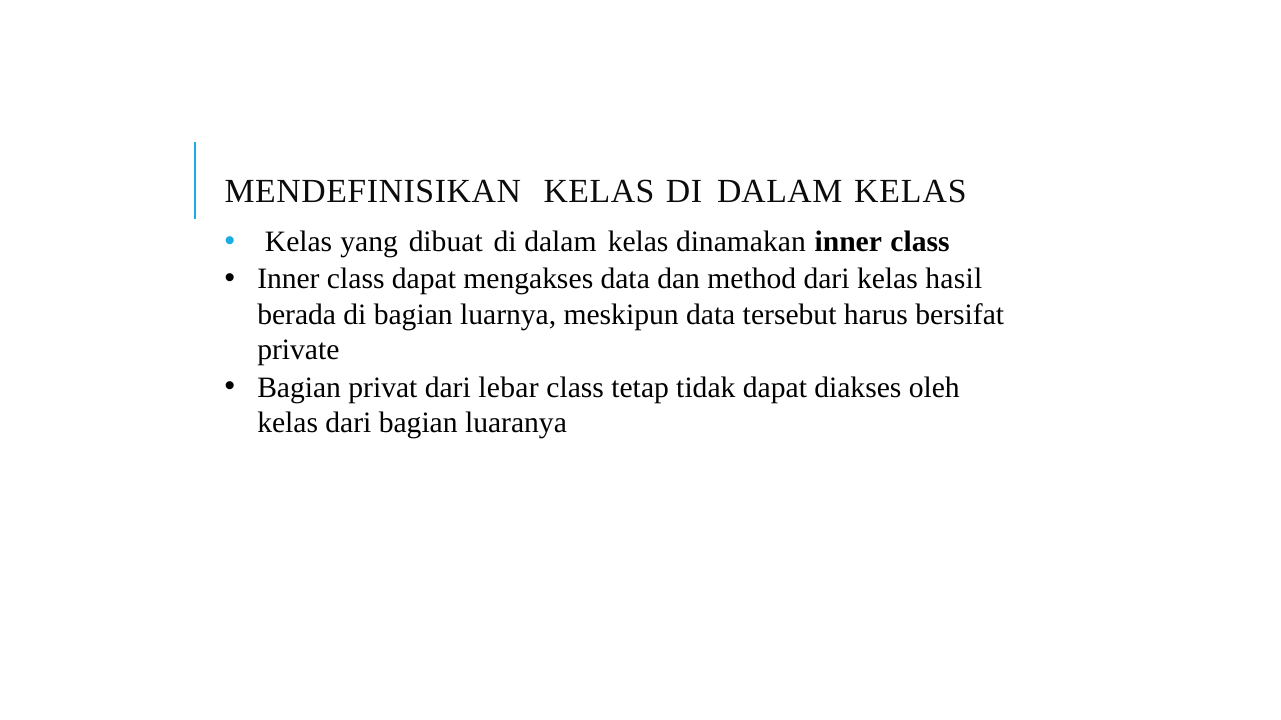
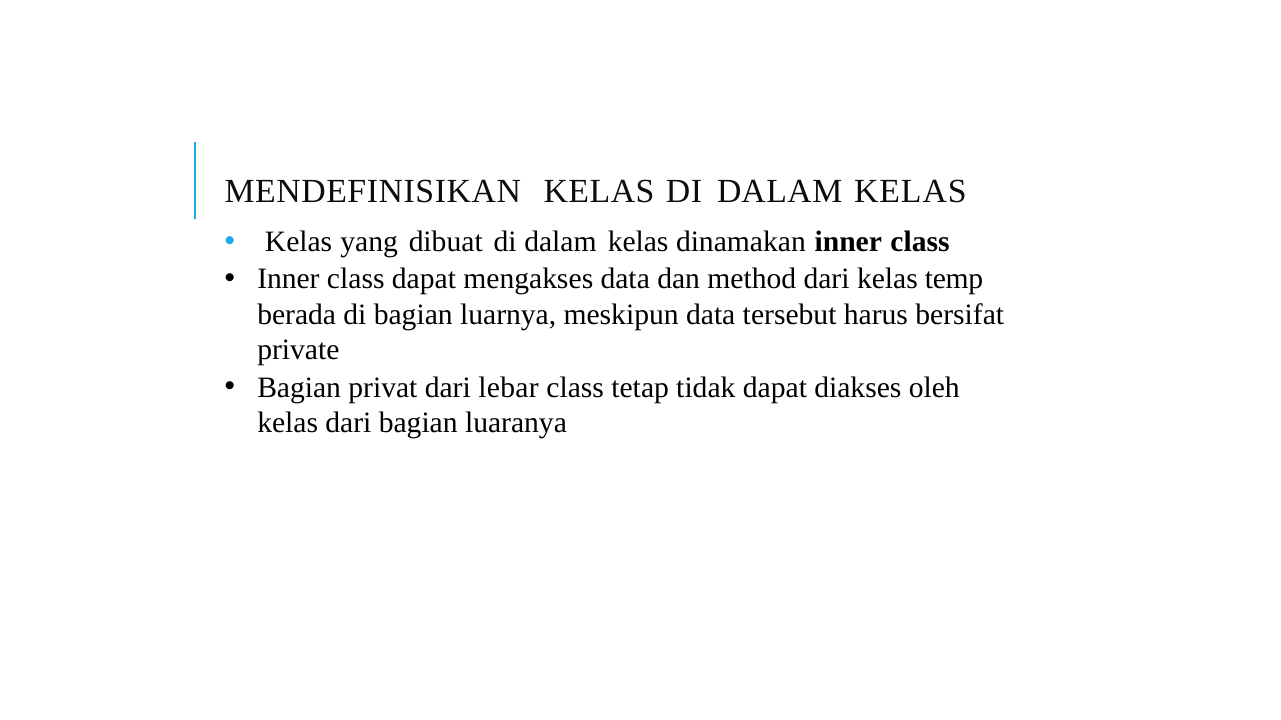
hasil: hasil -> temp
